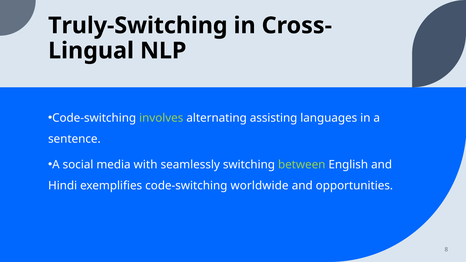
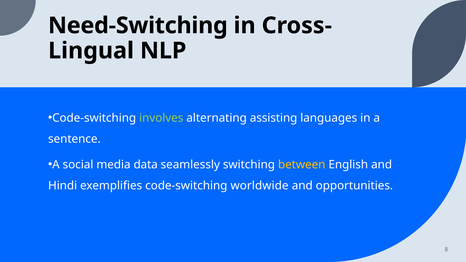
Truly-Switching: Truly-Switching -> Need-Switching
with: with -> data
between colour: light green -> yellow
